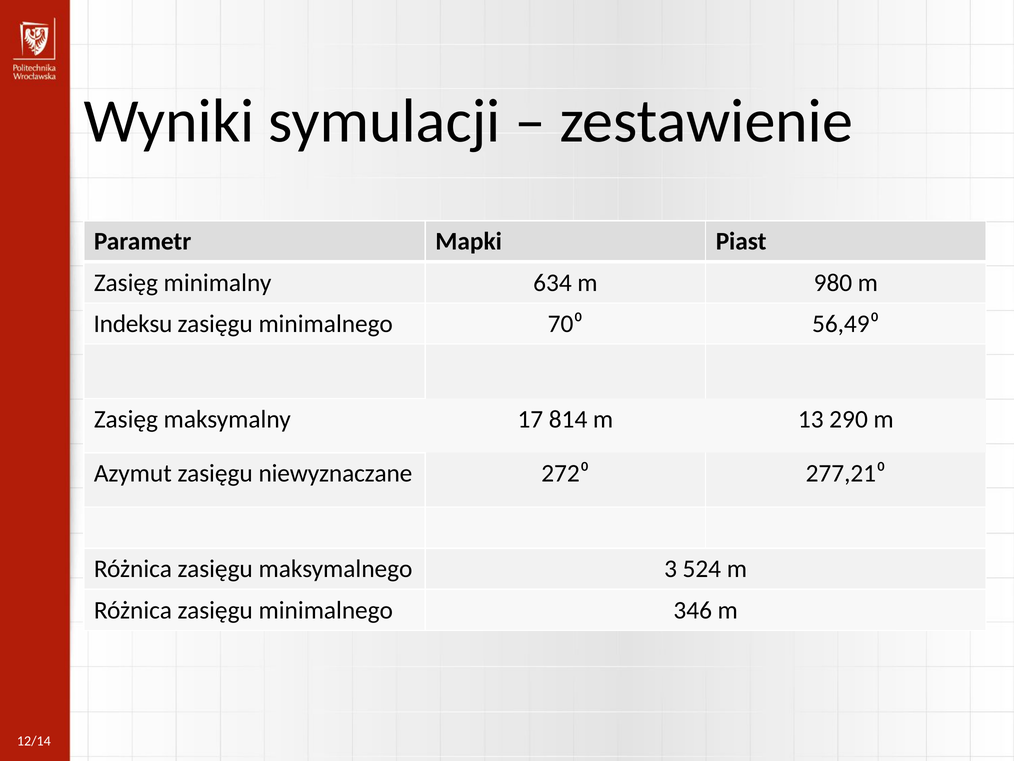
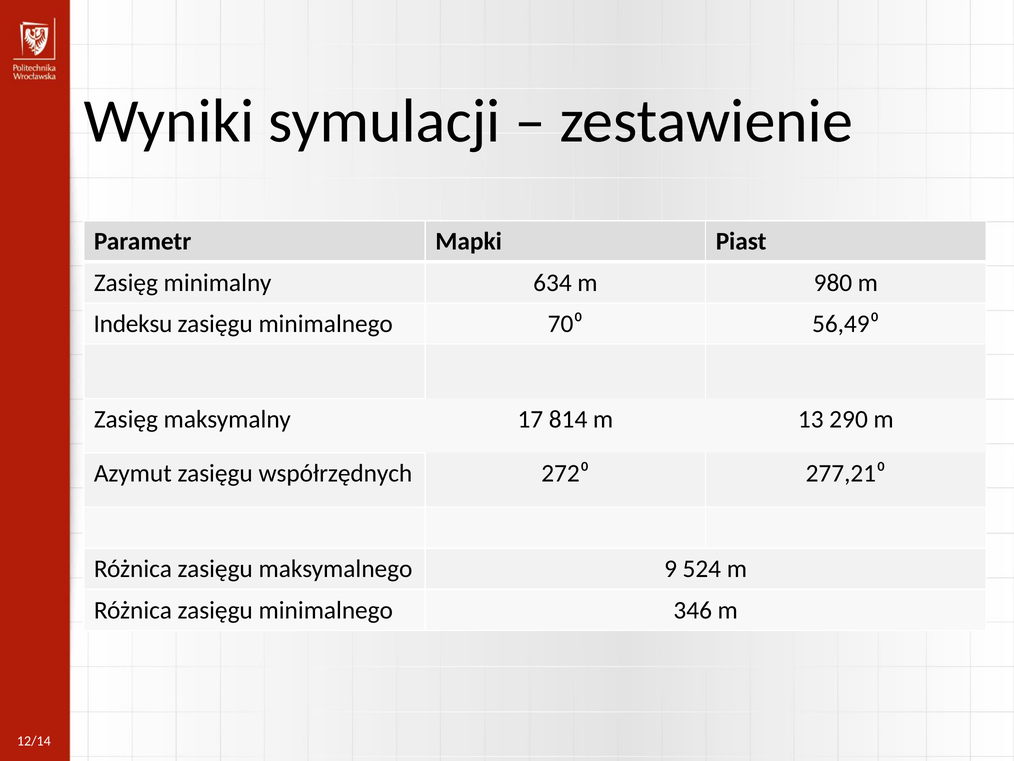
niewyznaczane: niewyznaczane -> współrzędnych
3: 3 -> 9
